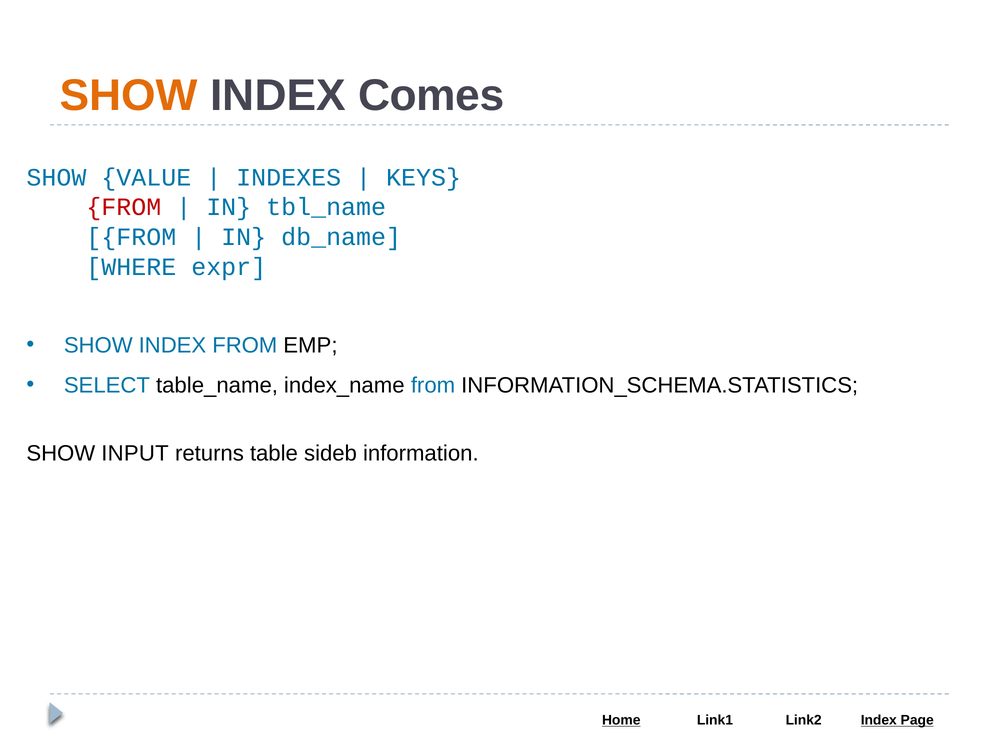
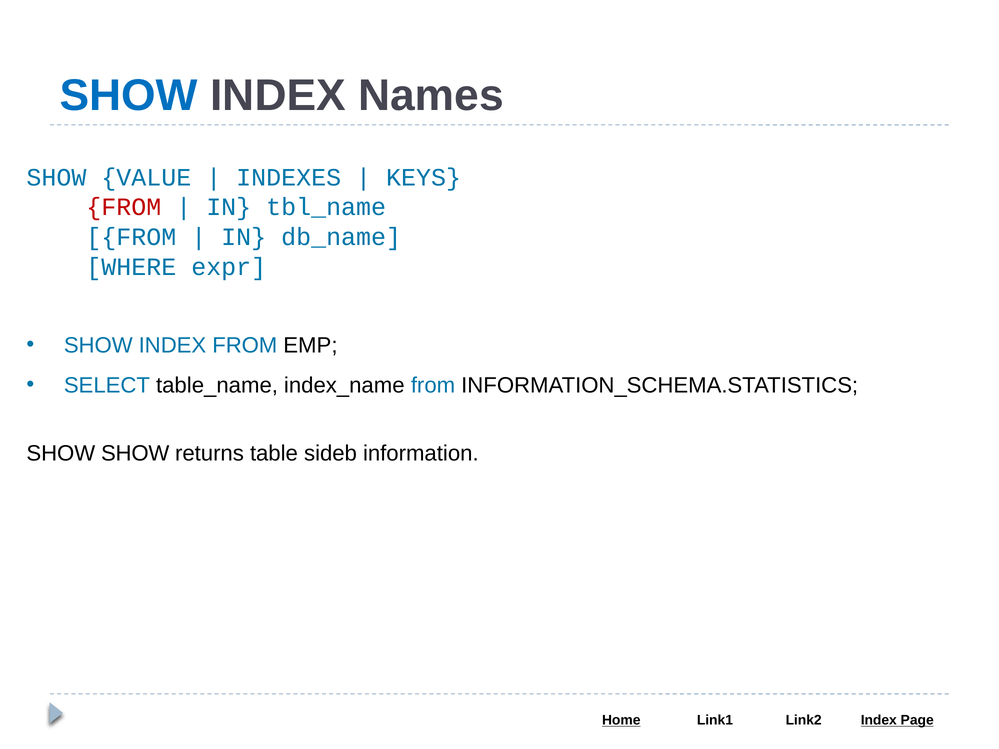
SHOW at (129, 96) colour: orange -> blue
Comes: Comes -> Names
SHOW INPUT: INPUT -> SHOW
